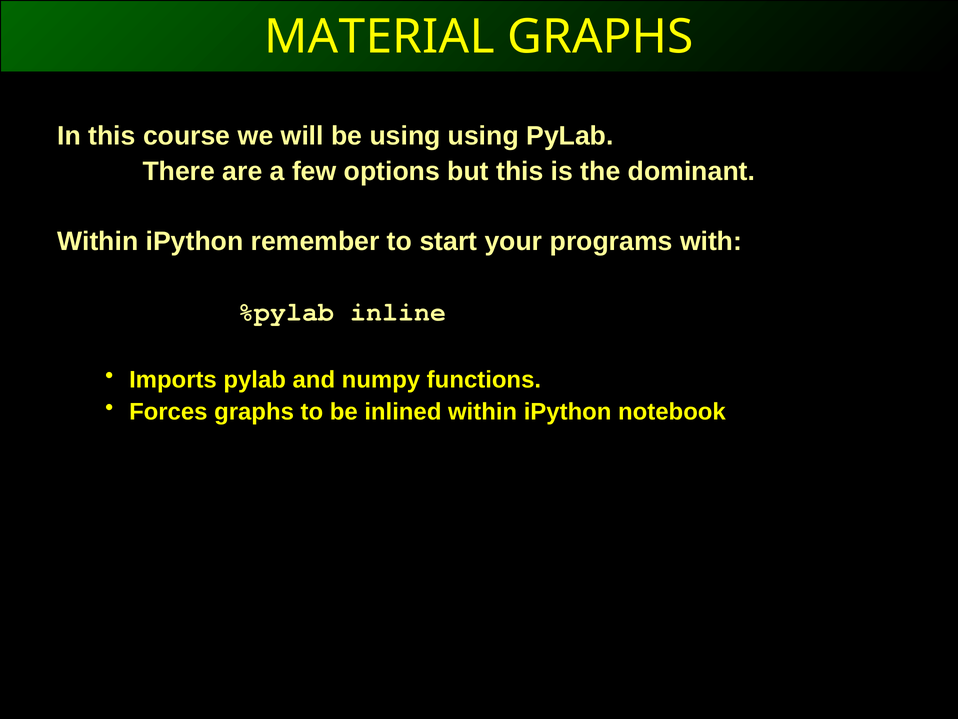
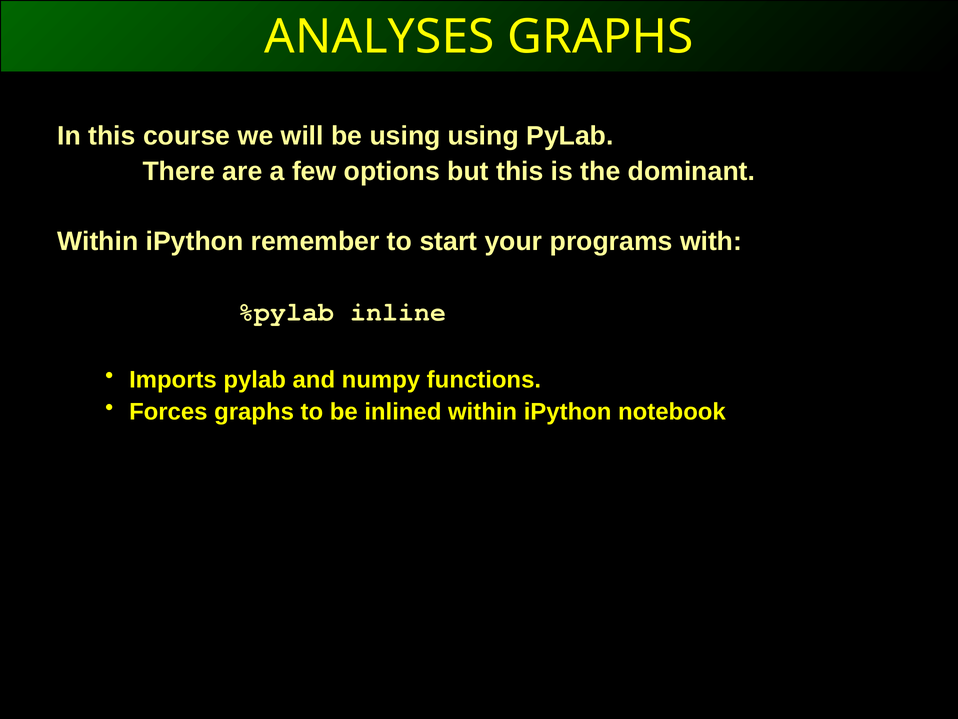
MATERIAL: MATERIAL -> ANALYSES
